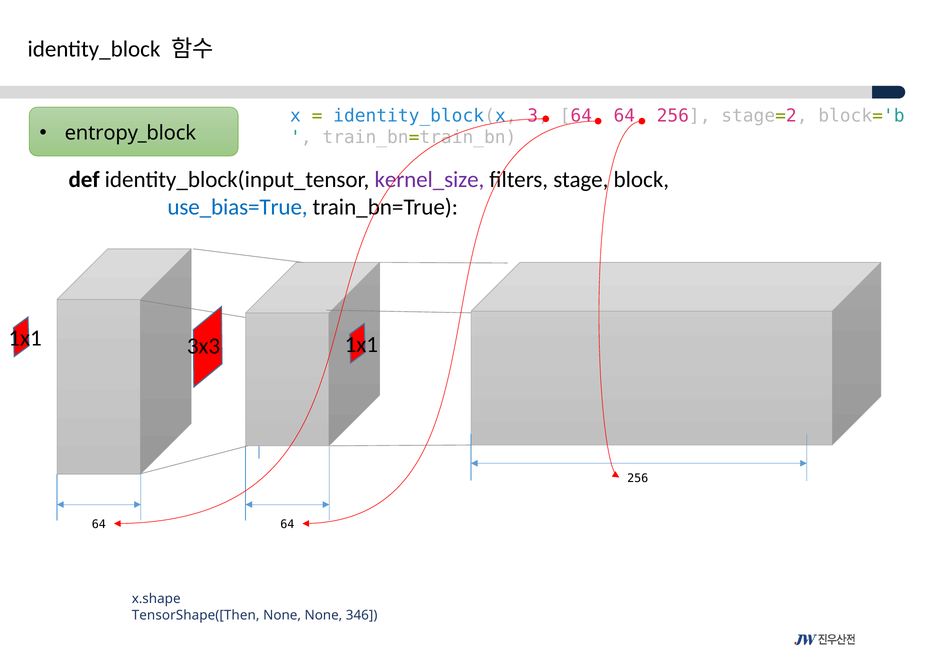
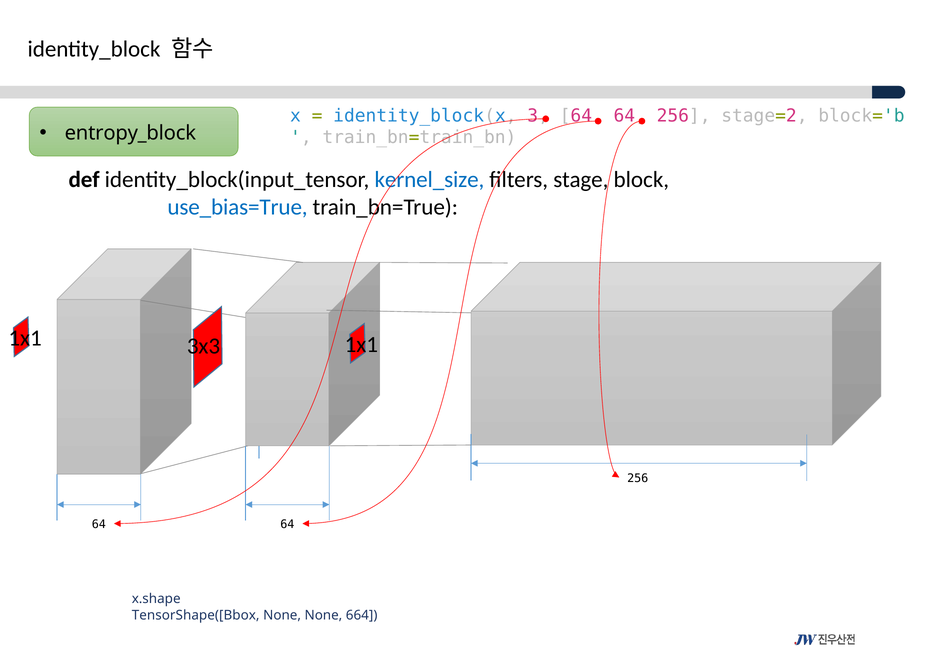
kernel_size colour: purple -> blue
TensorShape([Then: TensorShape([Then -> TensorShape([Bbox
346: 346 -> 664
